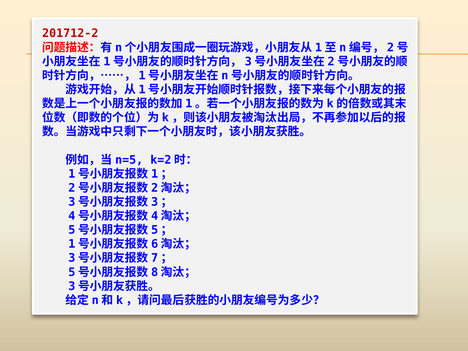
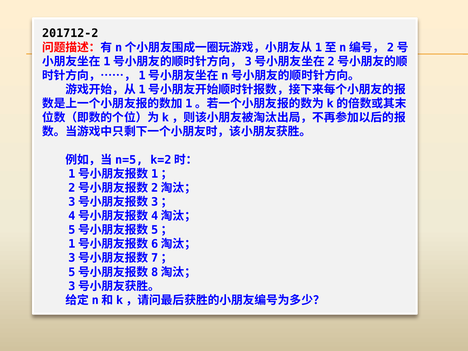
201712-2 colour: red -> black
